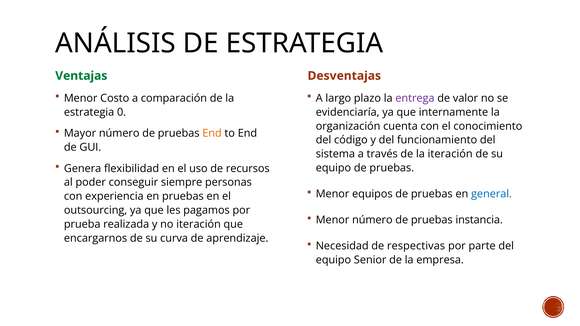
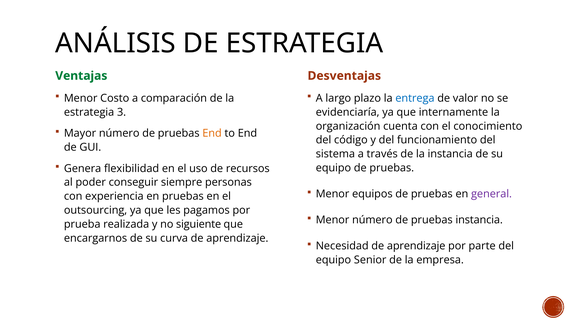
entrega colour: purple -> blue
0: 0 -> 3
la iteración: iteración -> instancia
general colour: blue -> purple
no iteración: iteración -> siguiente
Necesidad de respectivas: respectivas -> aprendizaje
